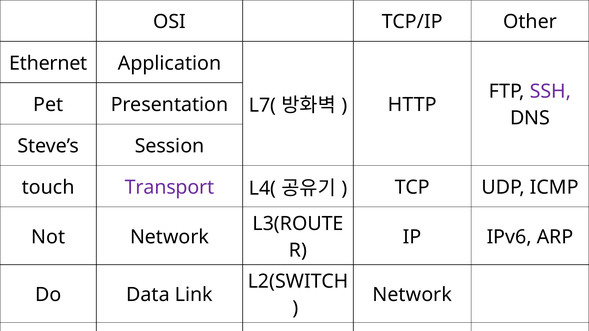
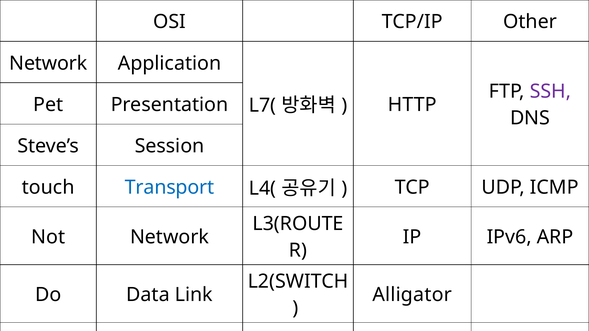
Ethernet at (48, 63): Ethernet -> Network
Transport colour: purple -> blue
Network at (412, 295): Network -> Alligator
